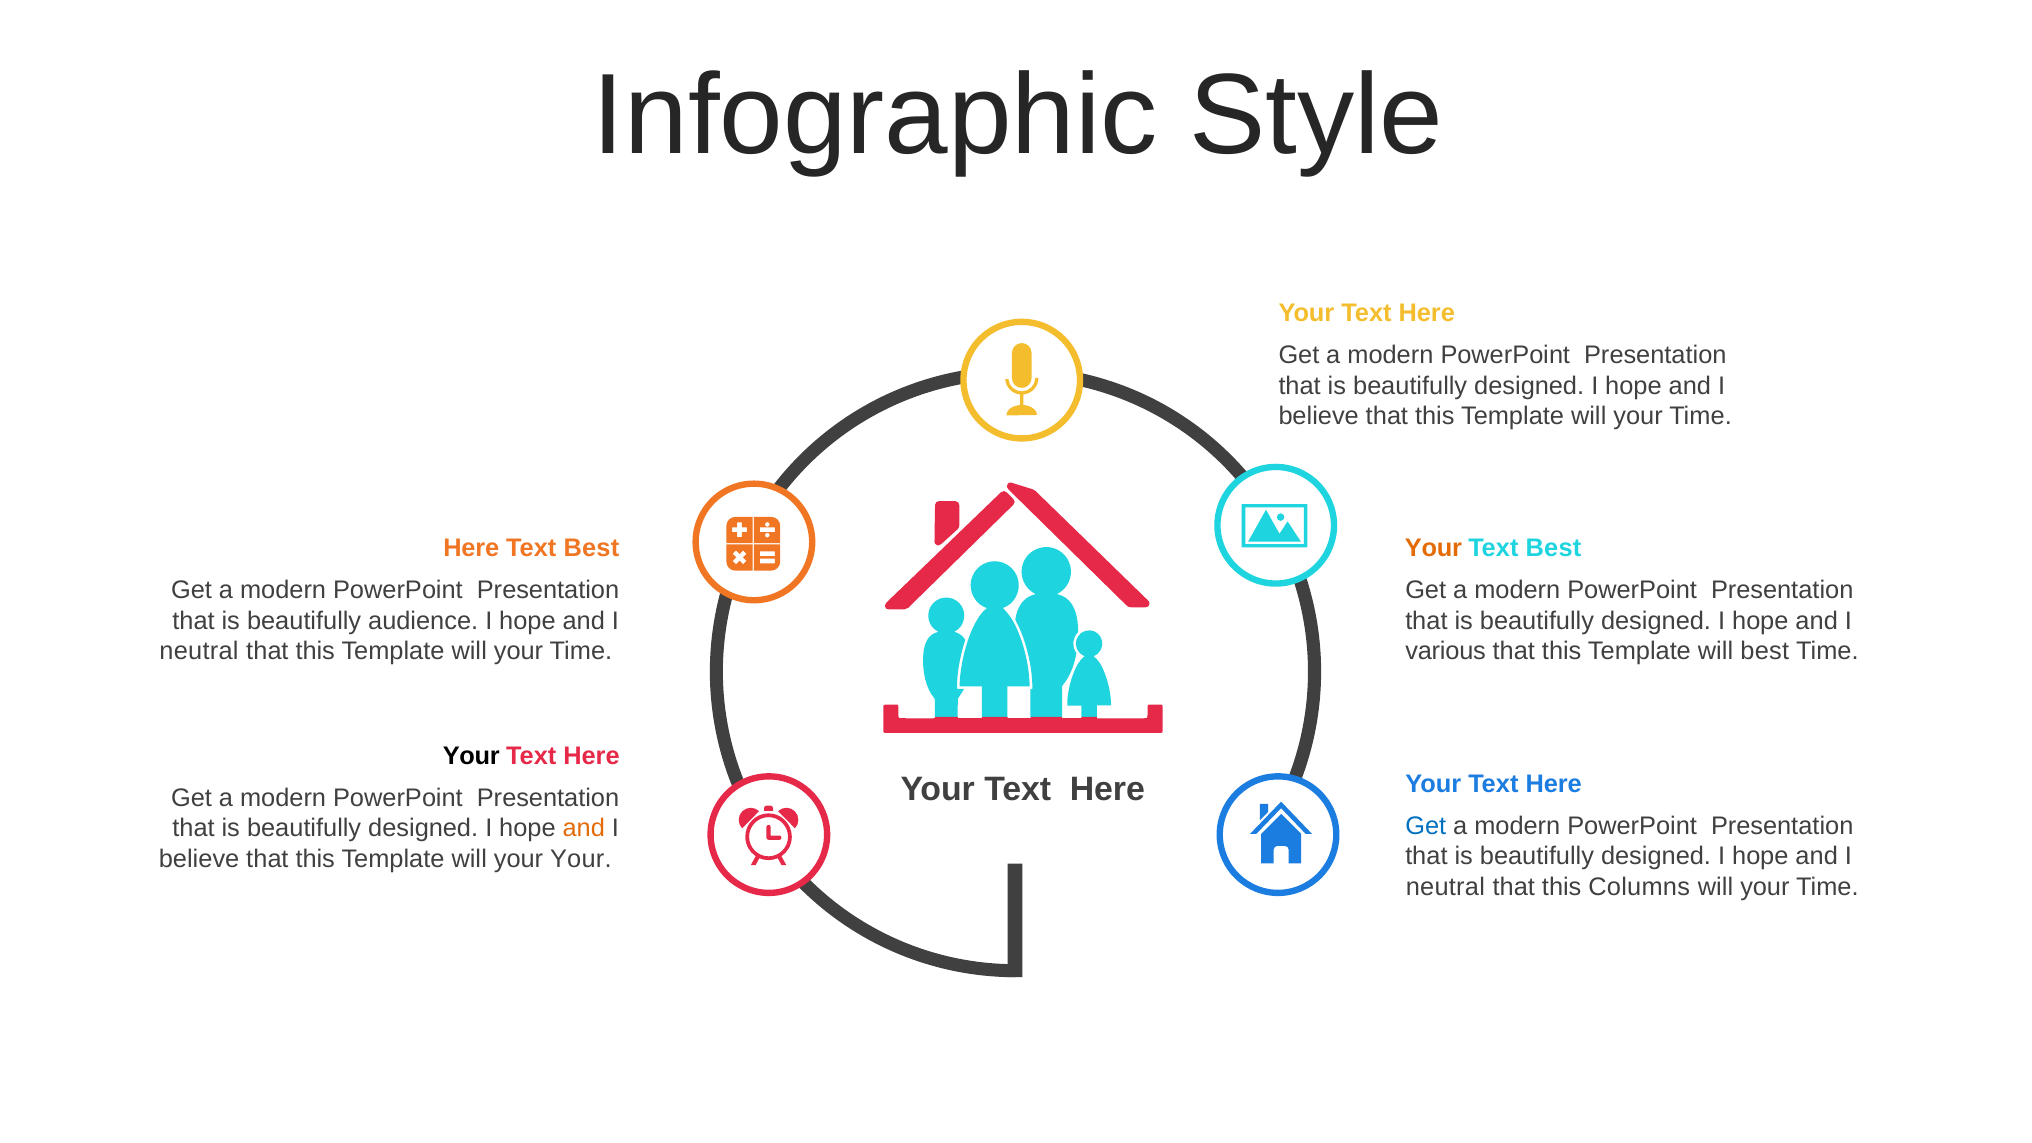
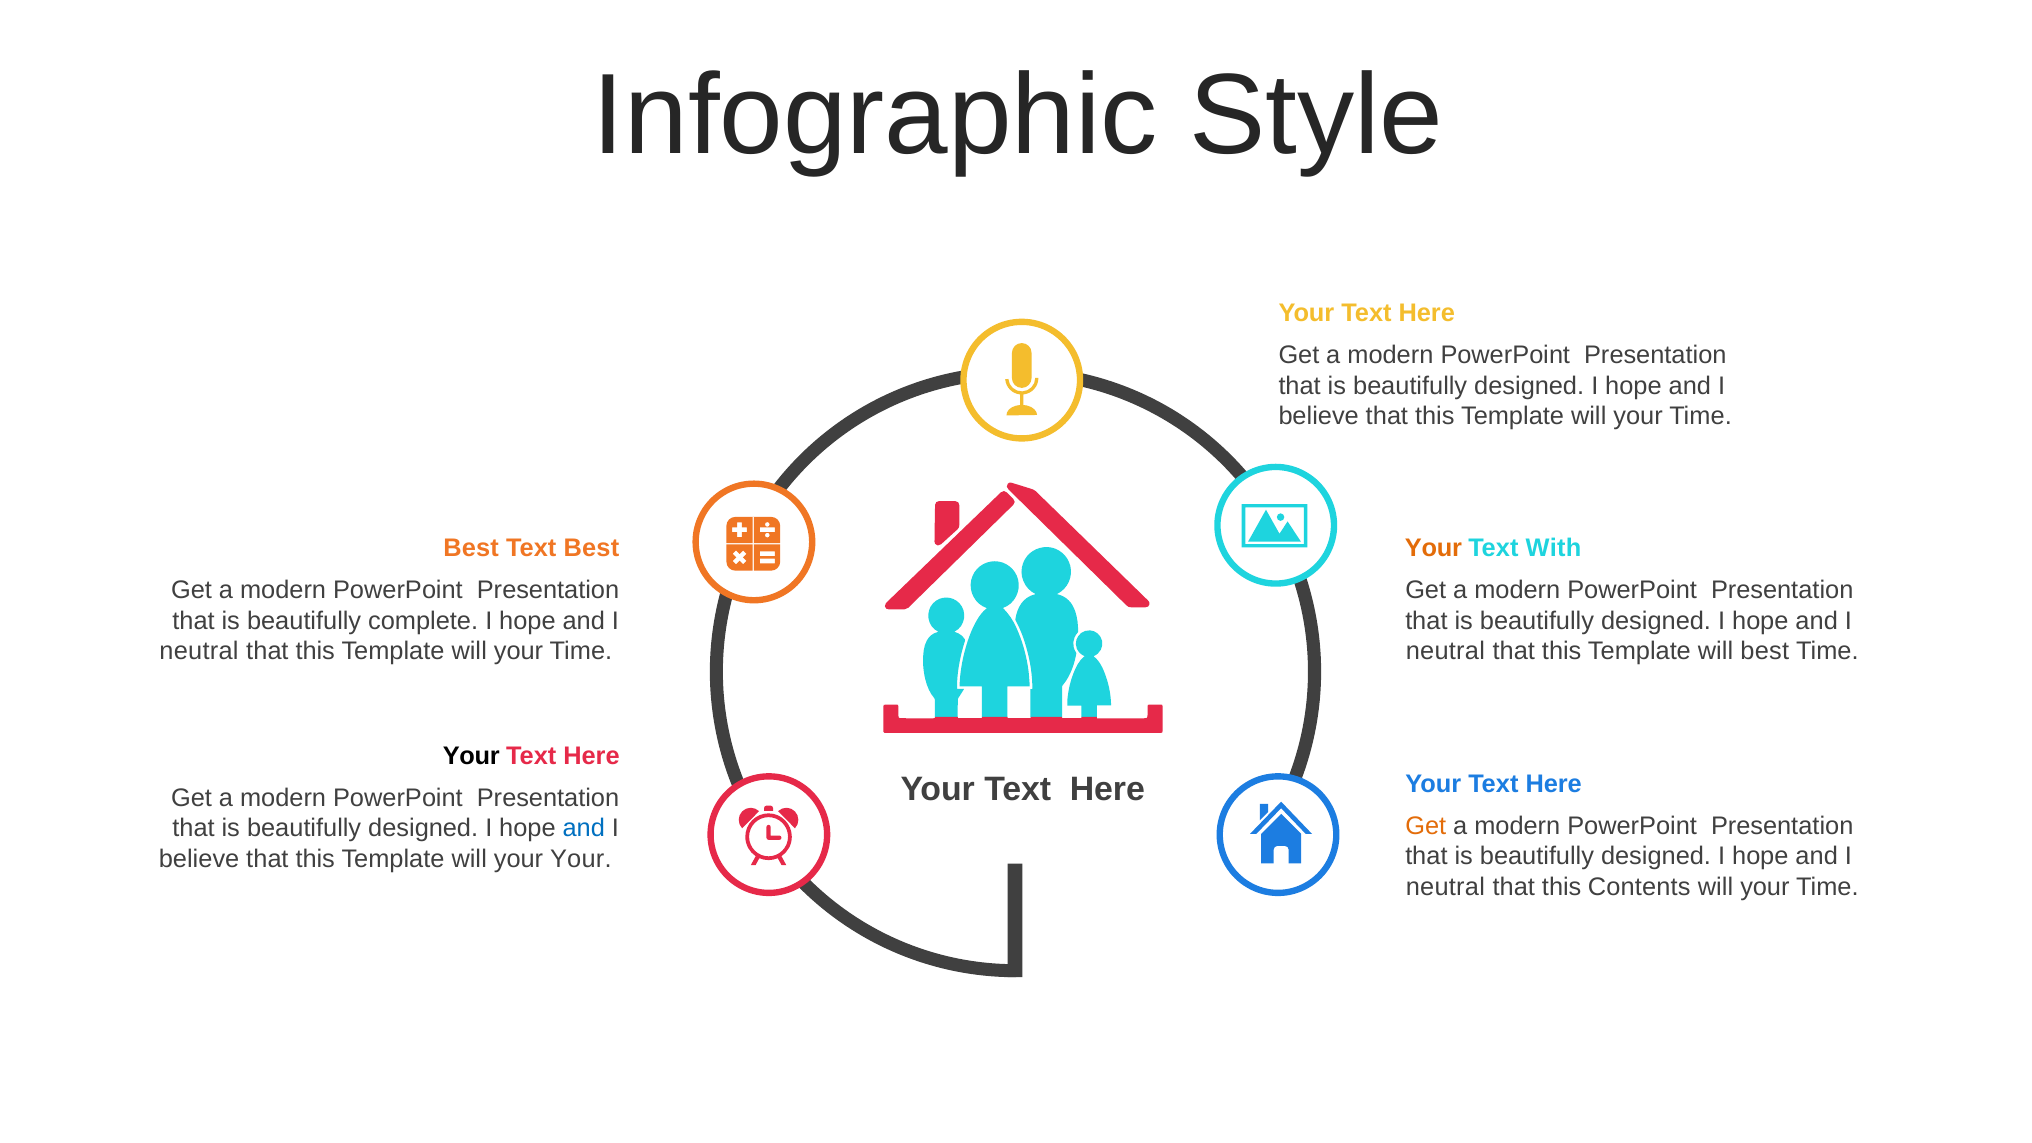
Here at (471, 548): Here -> Best
Best at (1554, 548): Best -> With
audience: audience -> complete
various at (1446, 652): various -> neutral
Get at (1426, 826) colour: blue -> orange
and at (584, 829) colour: orange -> blue
Columns: Columns -> Contents
